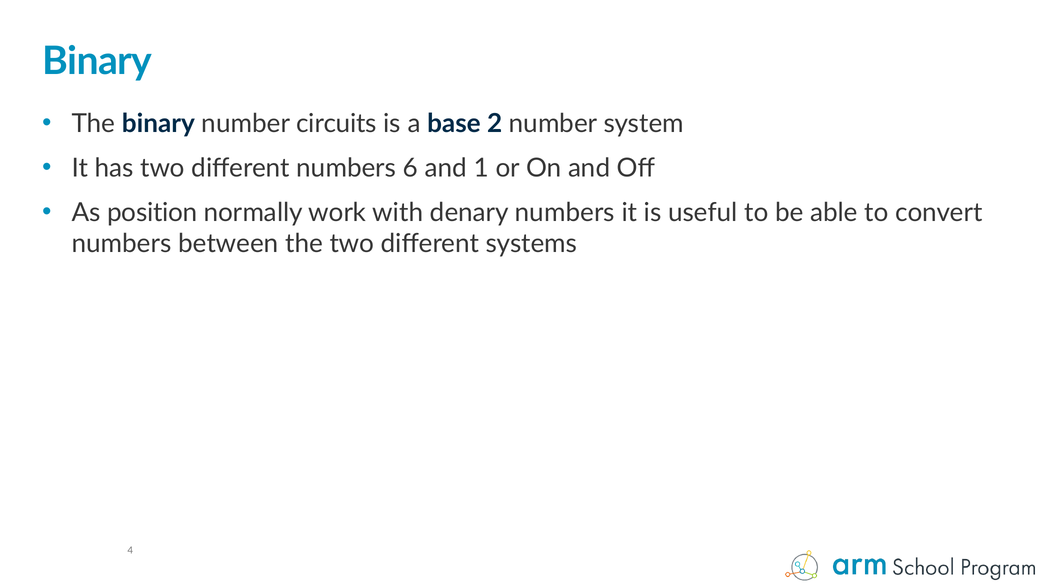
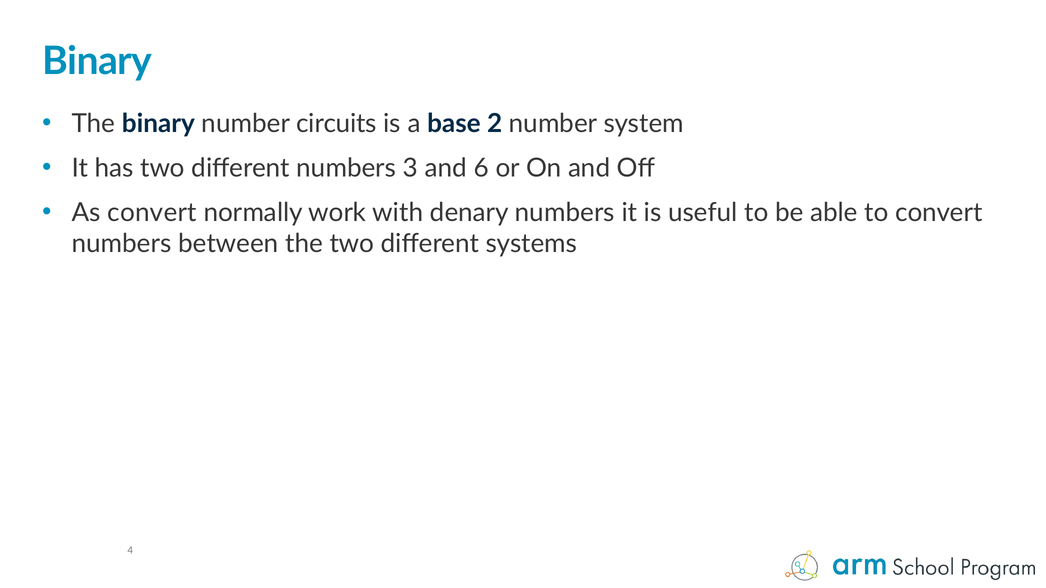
6: 6 -> 3
1: 1 -> 6
As position: position -> convert
